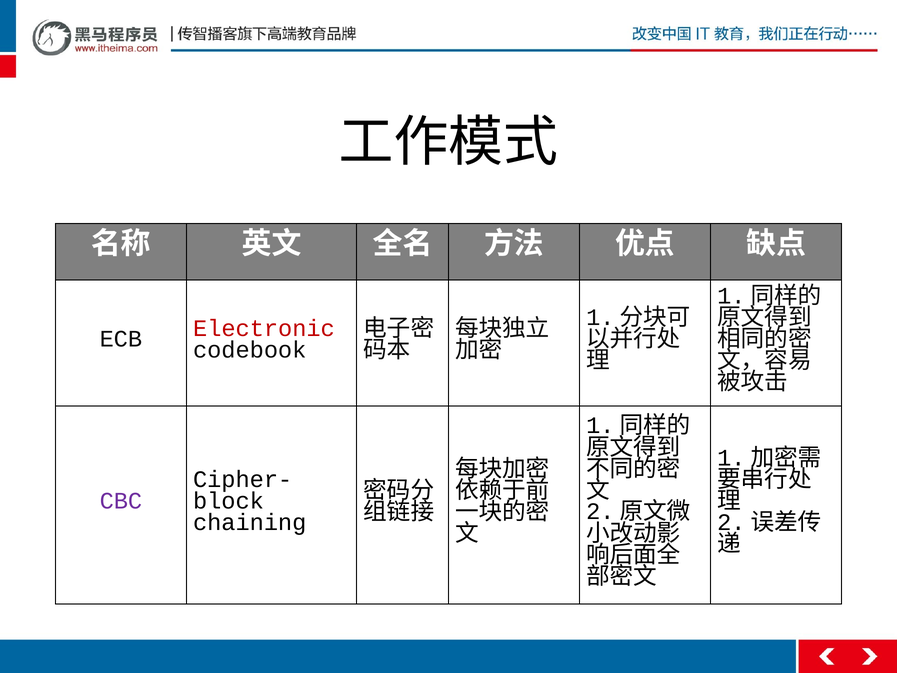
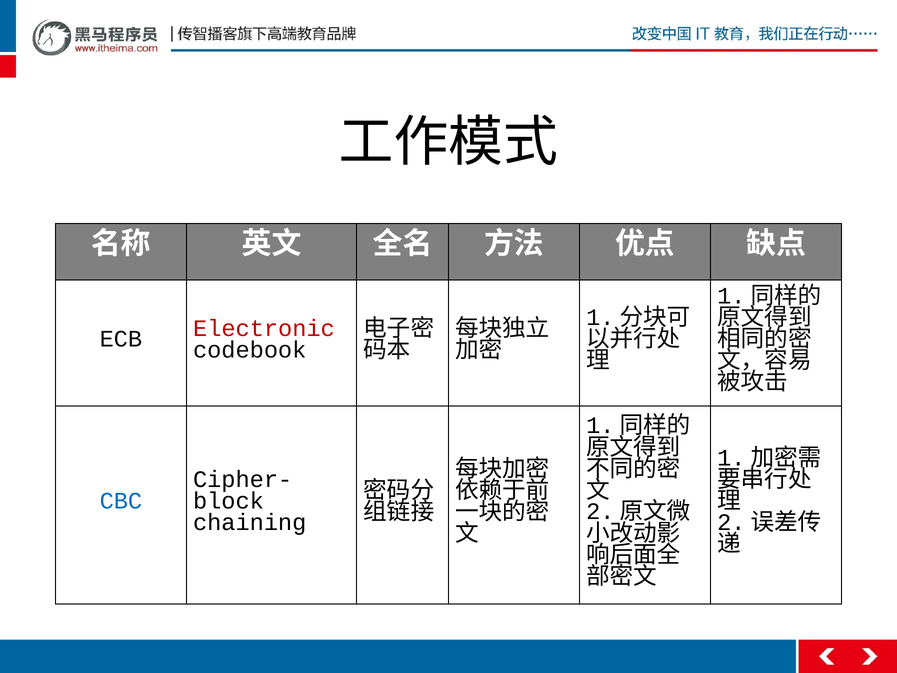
CBC colour: purple -> blue
